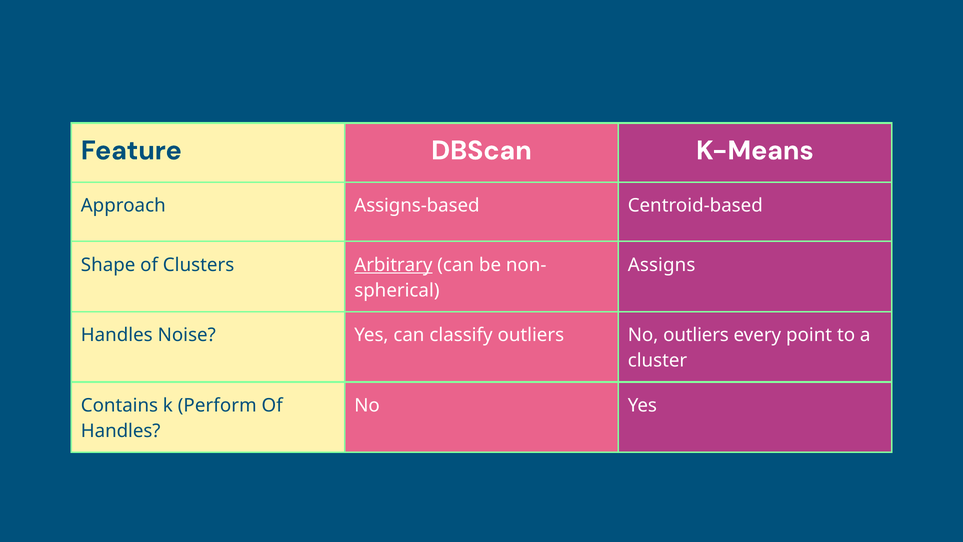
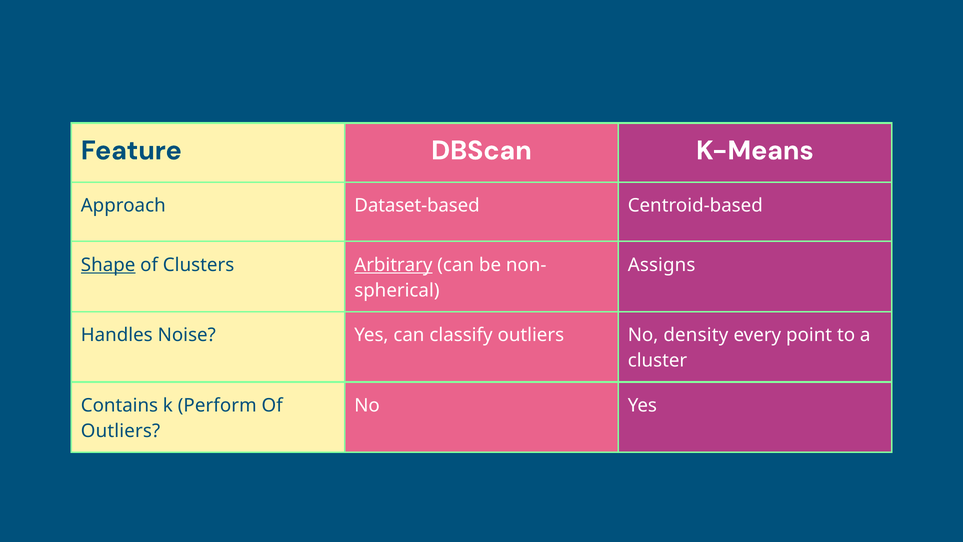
Assigns-based: Assigns-based -> Dataset-based
Shape underline: none -> present
No outliers: outliers -> density
Handles at (121, 431): Handles -> Outliers
